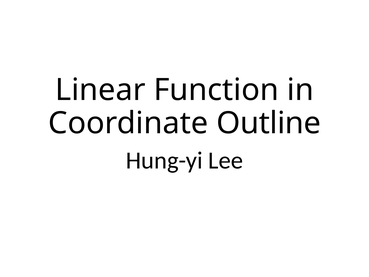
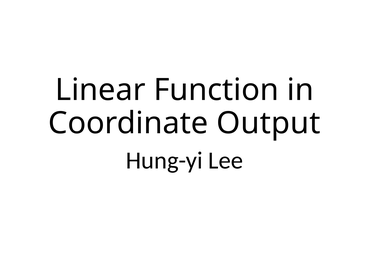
Outline: Outline -> Output
